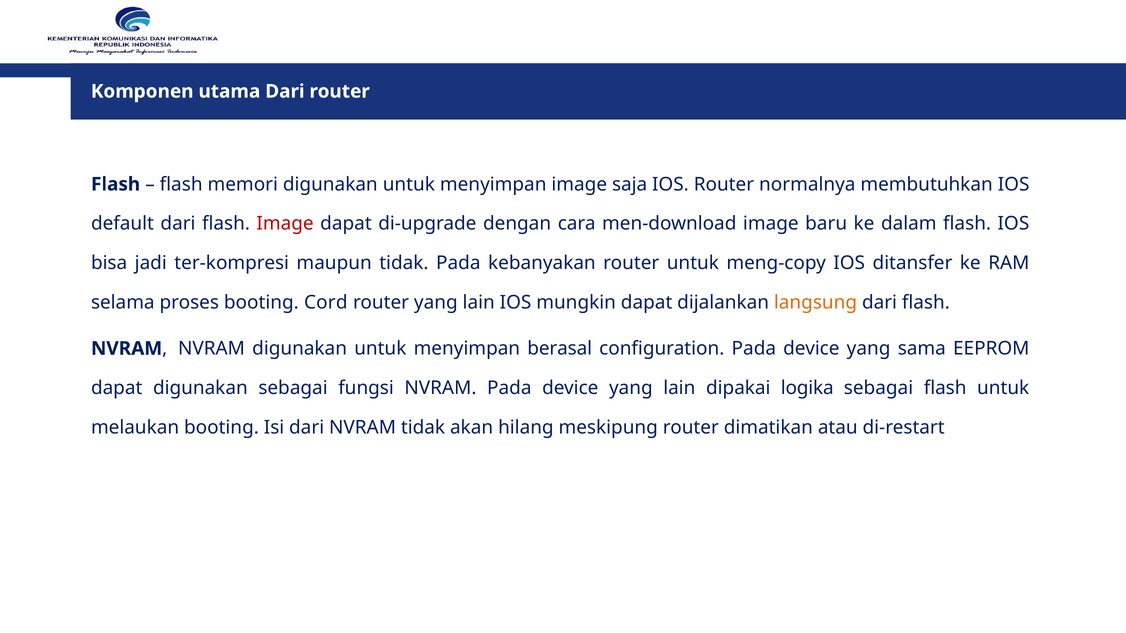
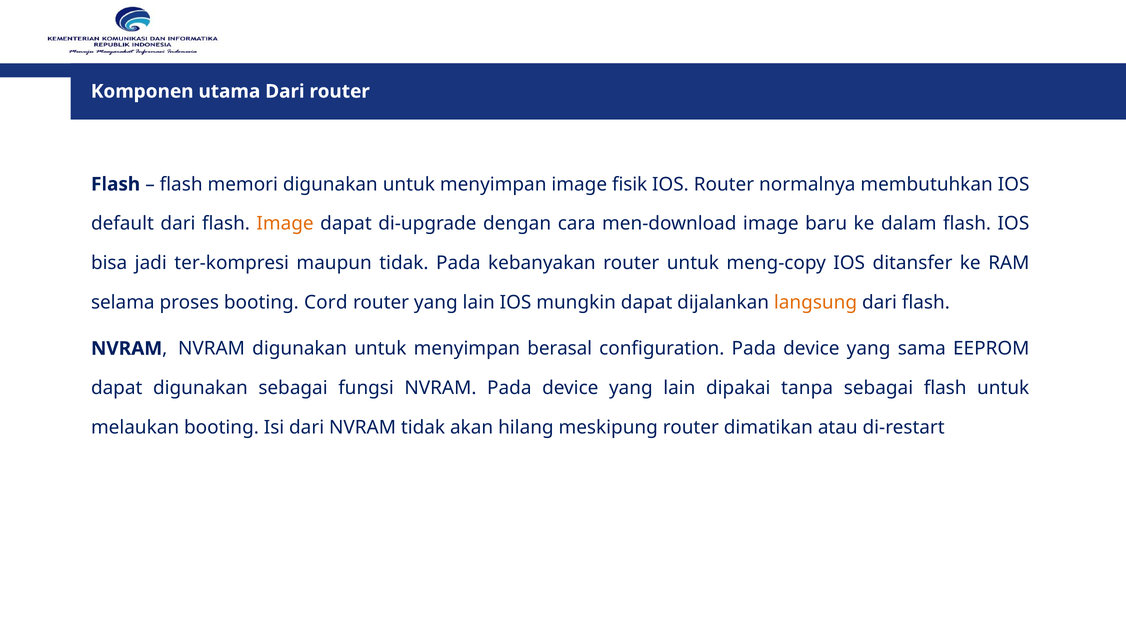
saja: saja -> fisik
Image at (285, 224) colour: red -> orange
logika: logika -> tanpa
